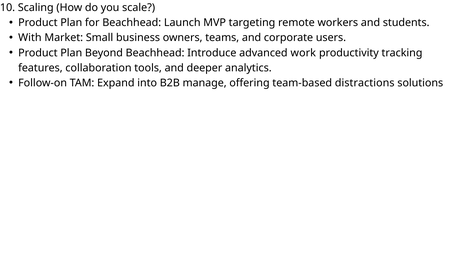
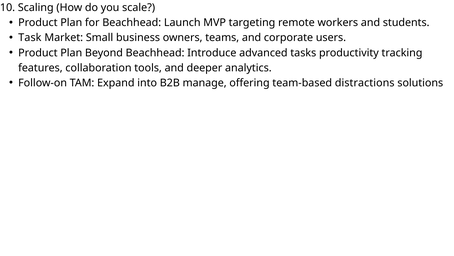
With: With -> Task
work: work -> tasks
